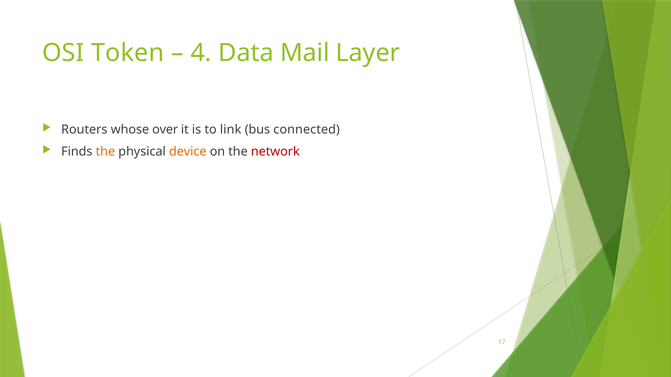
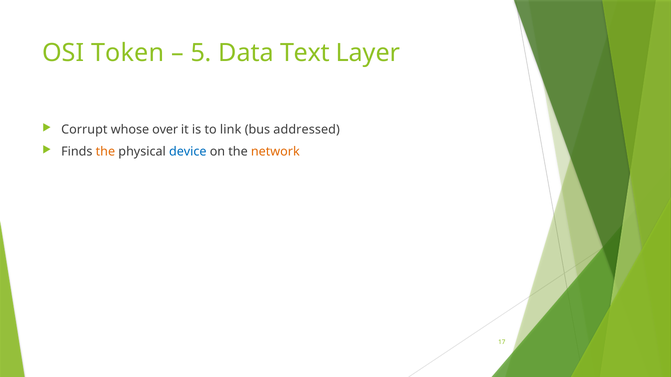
4: 4 -> 5
Mail: Mail -> Text
Routers: Routers -> Corrupt
connected: connected -> addressed
device colour: orange -> blue
network colour: red -> orange
